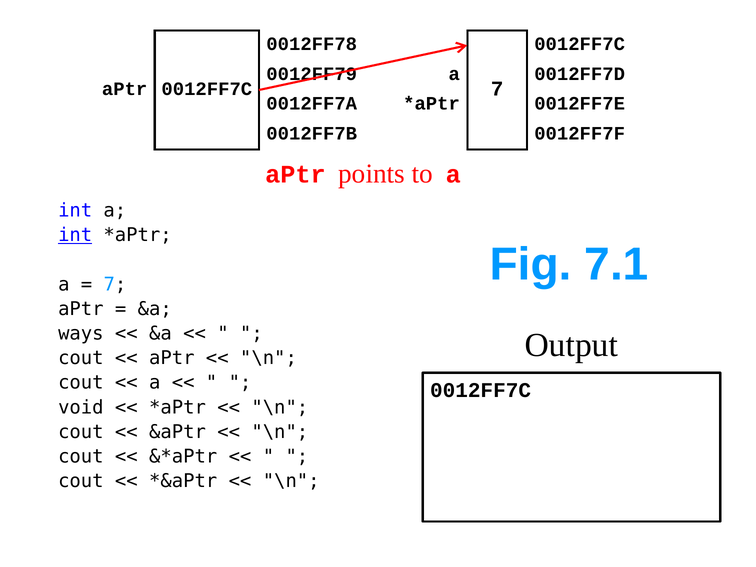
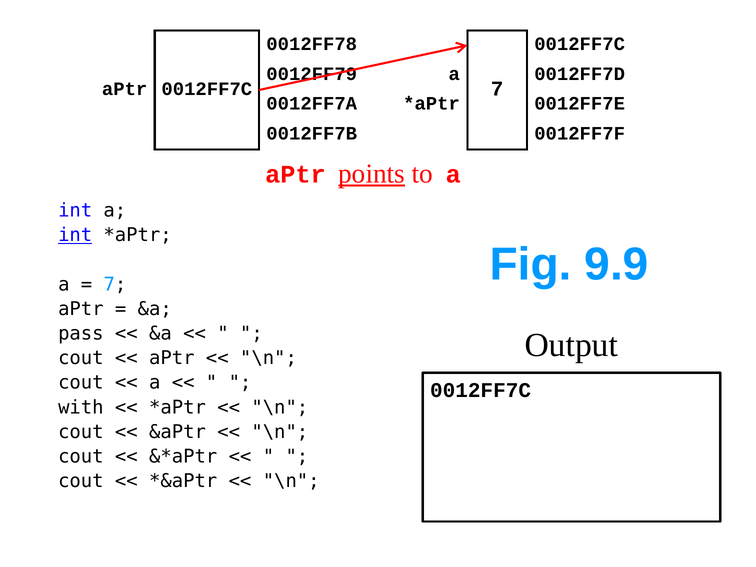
points underline: none -> present
7.1: 7.1 -> 9.9
ways: ways -> pass
void: void -> with
